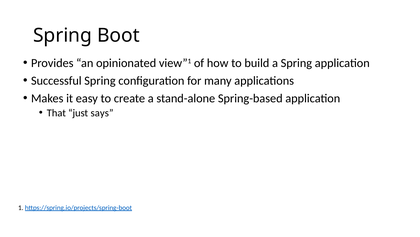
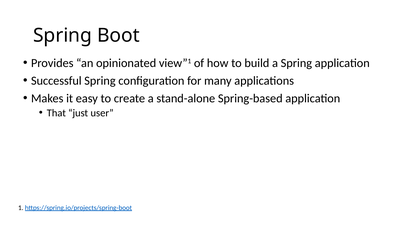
says: says -> user
